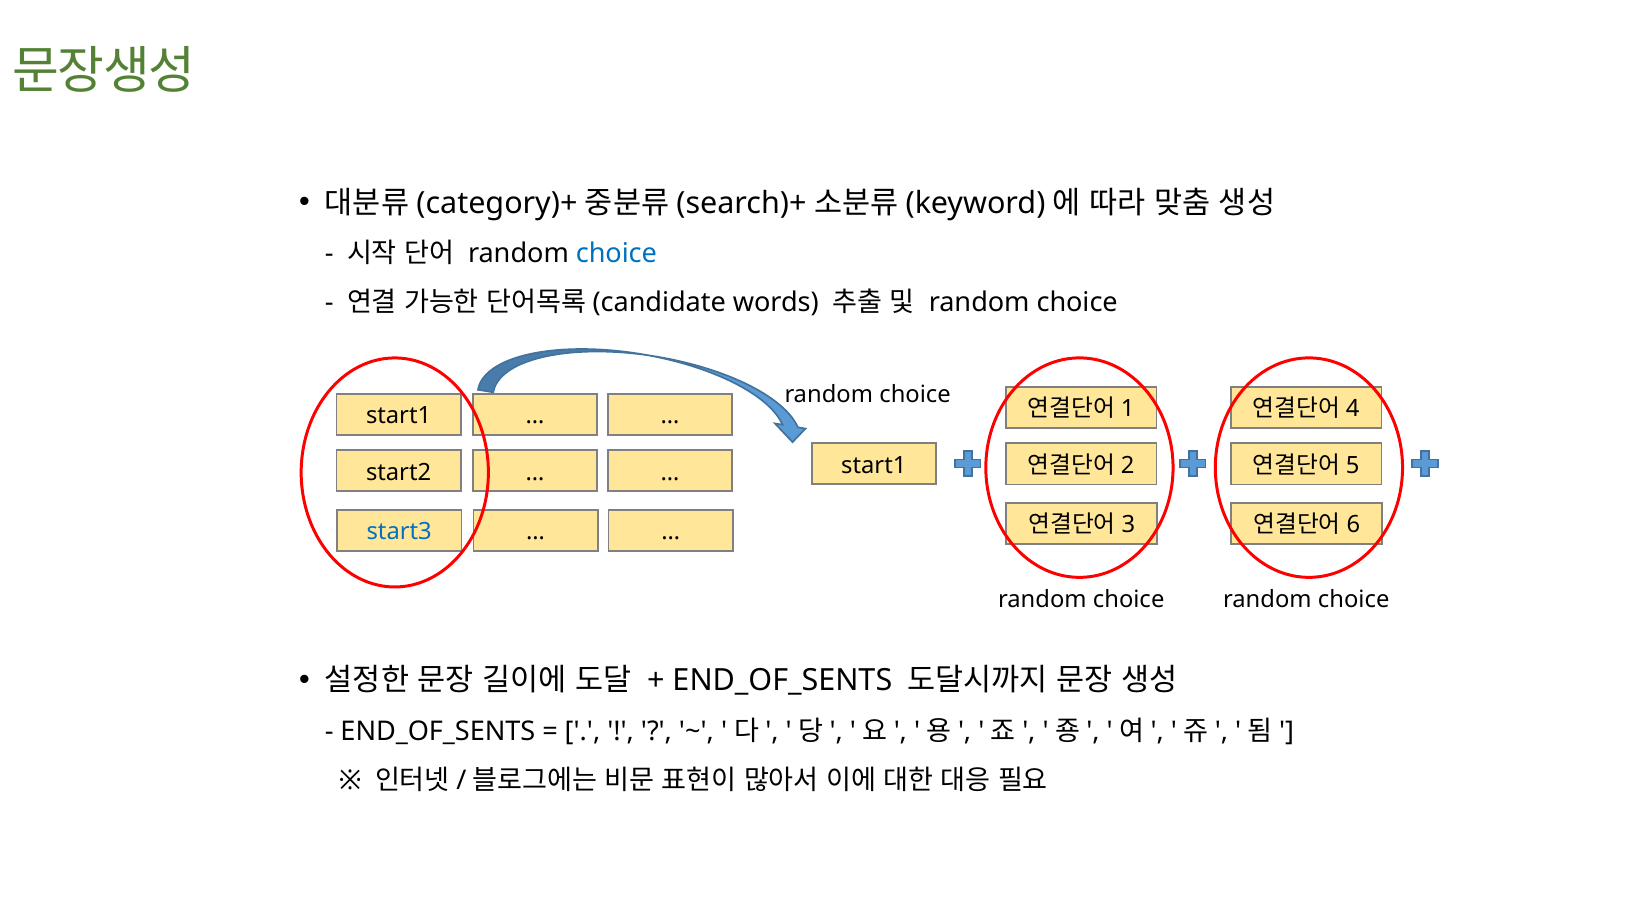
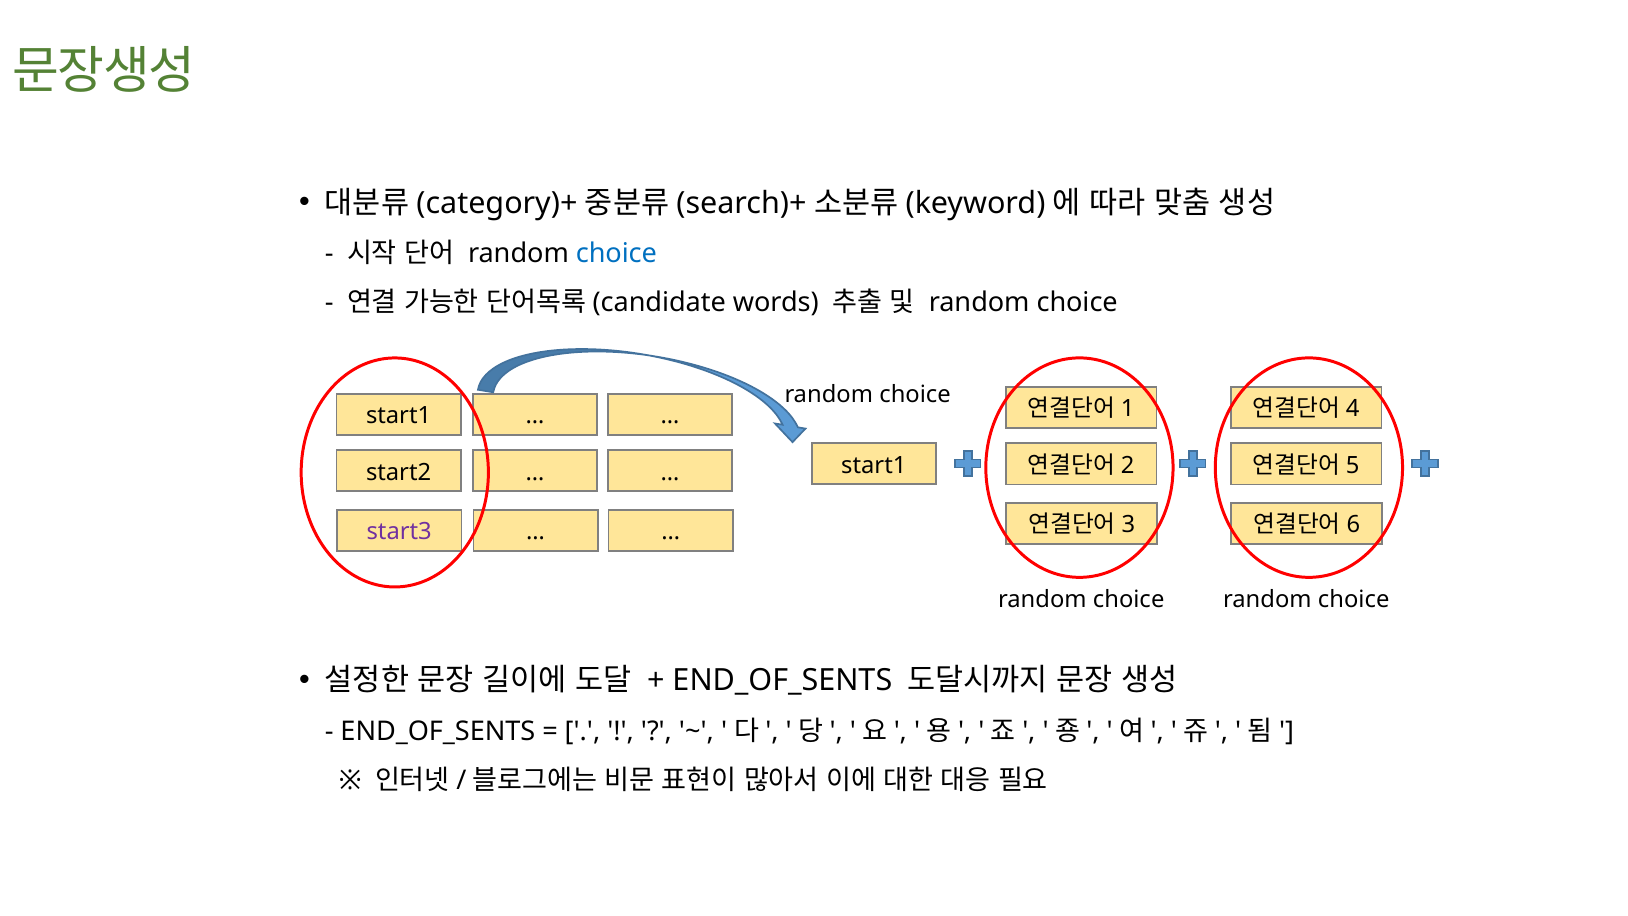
start3 colour: blue -> purple
